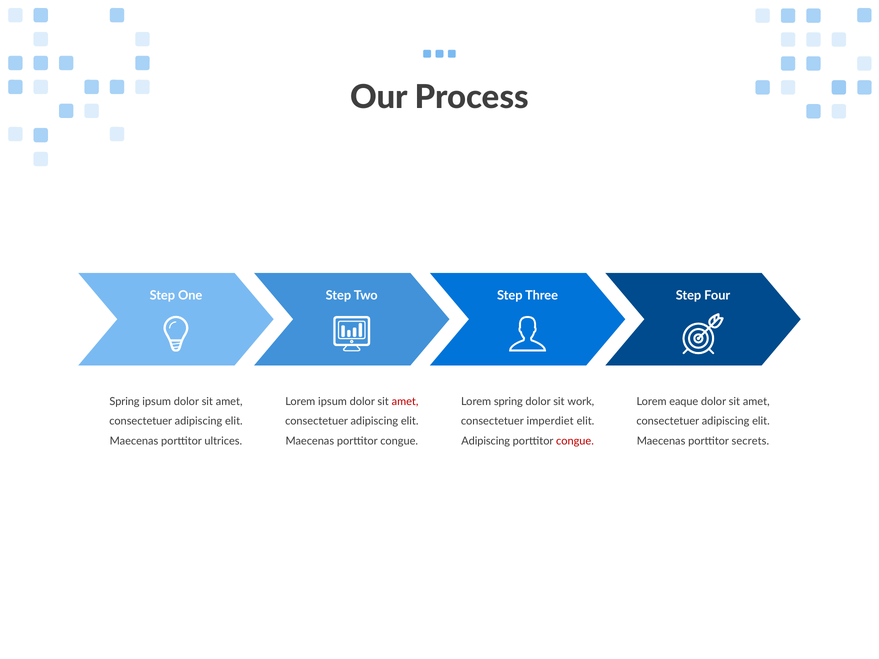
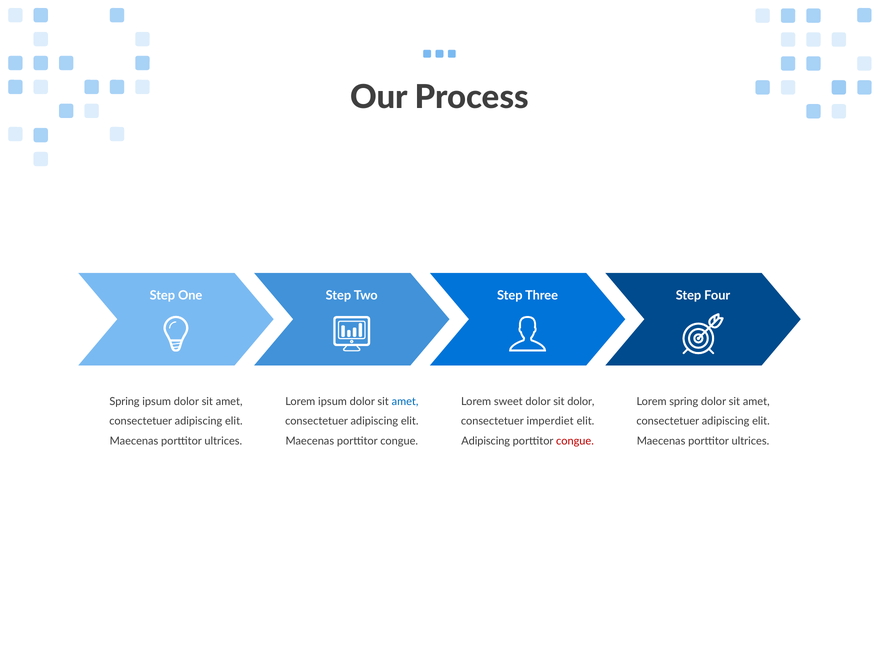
amet at (405, 402) colour: red -> blue
Lorem spring: spring -> sweet
sit work: work -> dolor
Lorem eaque: eaque -> spring
secrets at (750, 441): secrets -> ultrices
